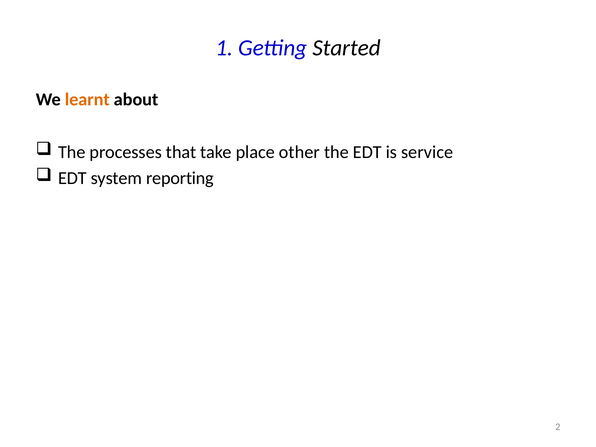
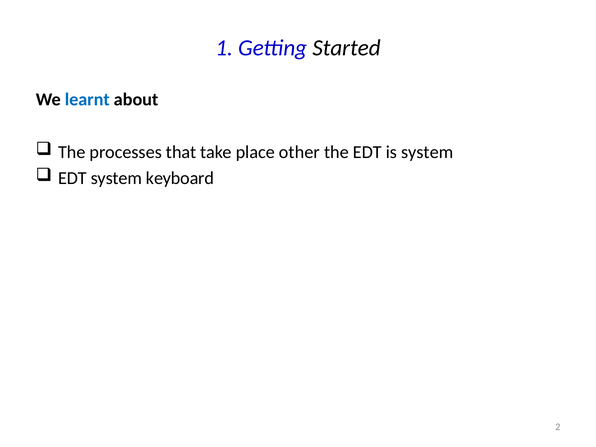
learnt colour: orange -> blue
is service: service -> system
reporting: reporting -> keyboard
